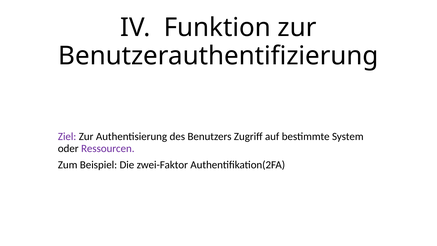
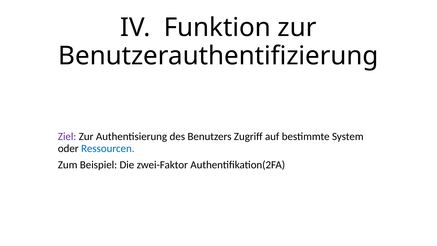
Ressourcen colour: purple -> blue
